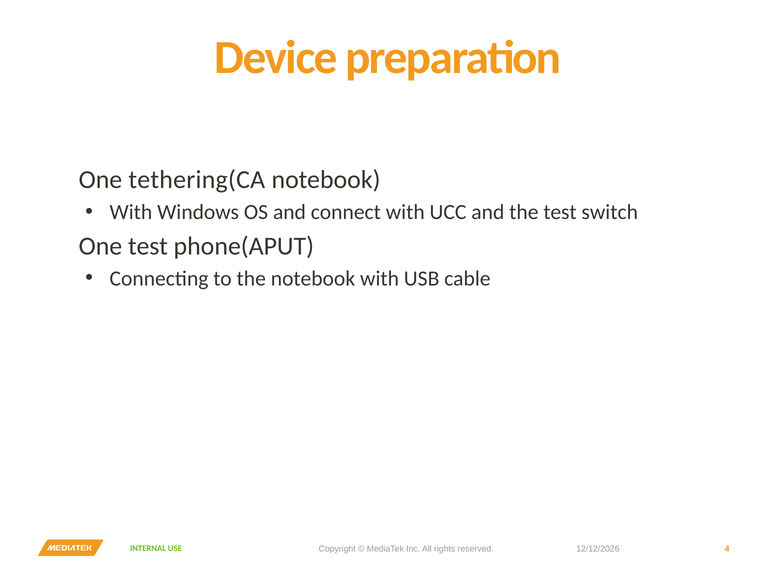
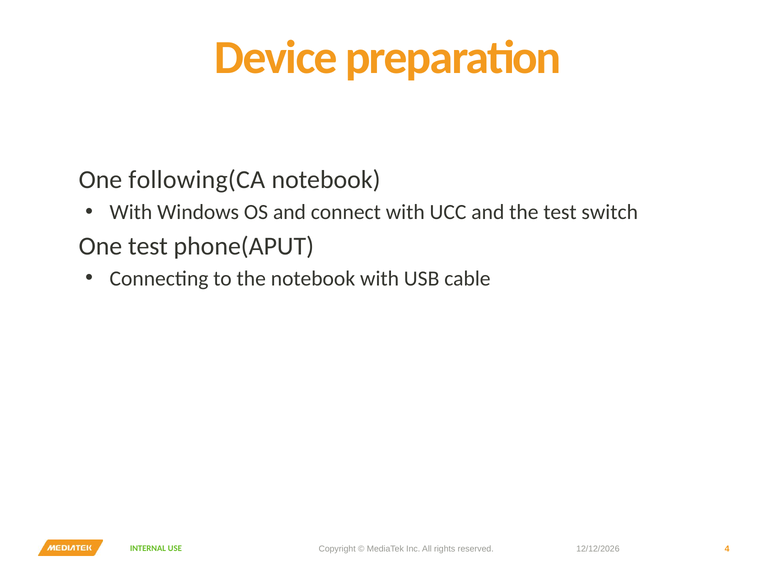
tethering(CA: tethering(CA -> following(CA
